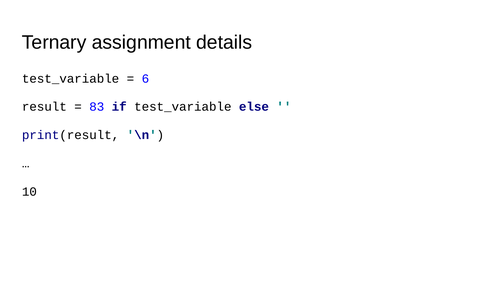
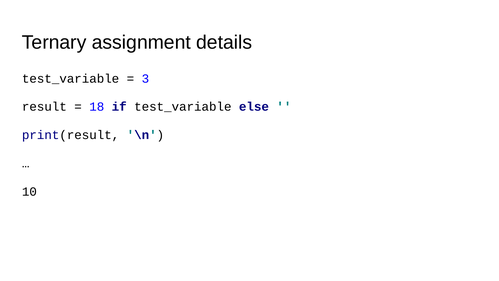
6: 6 -> 3
83: 83 -> 18
